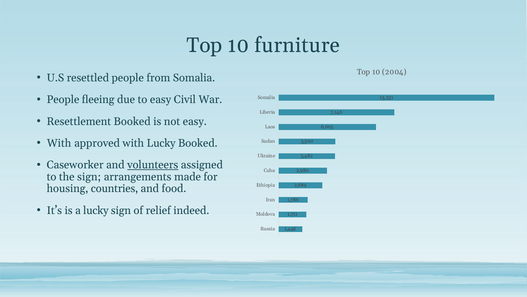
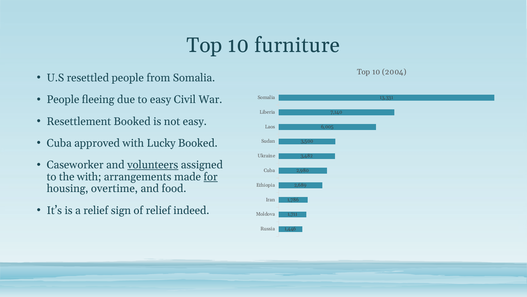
With at (59, 143): With -> Cuba
the sign: sign -> with
for underline: none -> present
countries: countries -> overtime
a lucky: lucky -> relief
